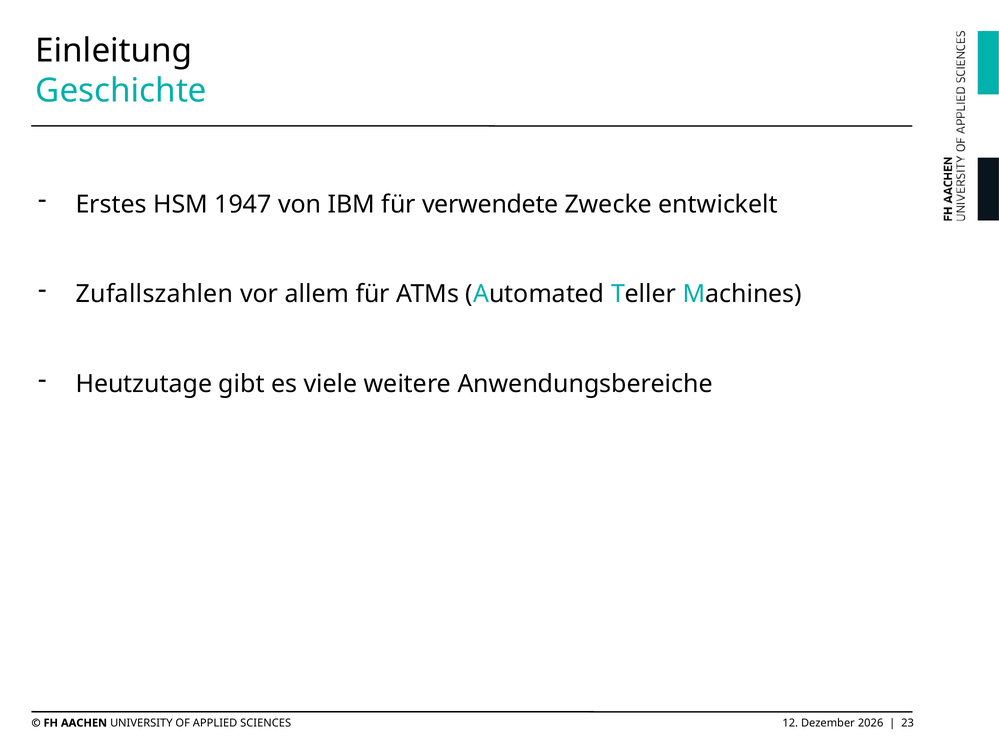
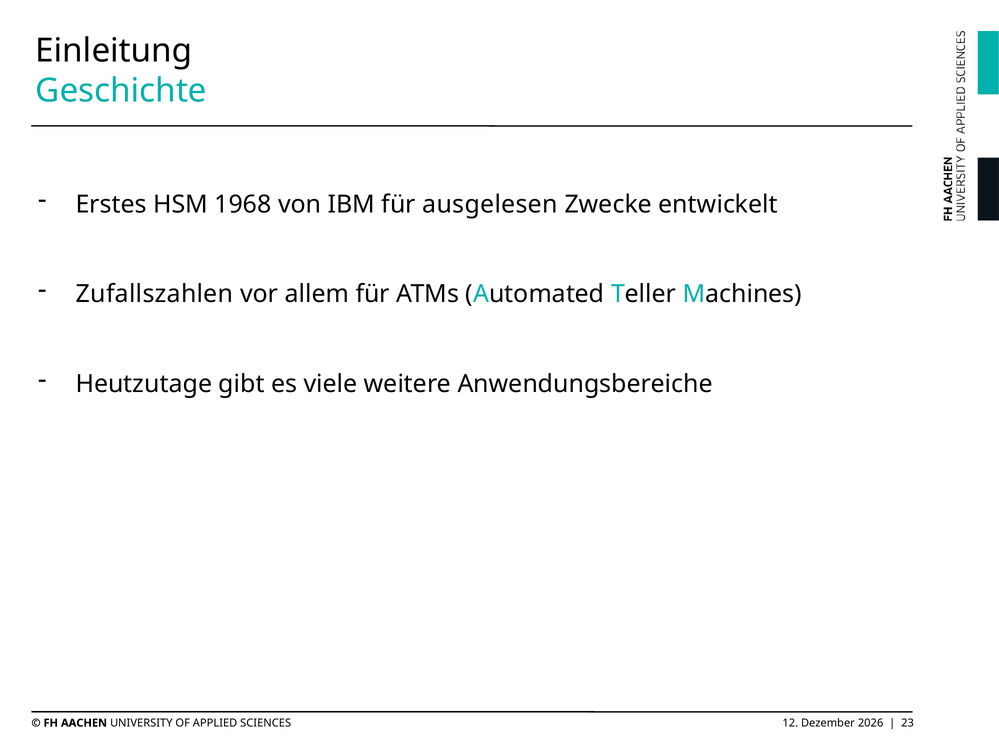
1947: 1947 -> 1968
verwendete: verwendete -> ausgelesen
